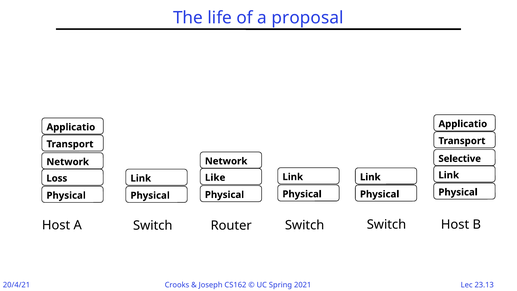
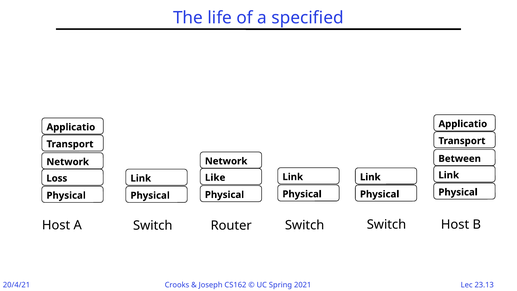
proposal: proposal -> specified
Selective: Selective -> Between
